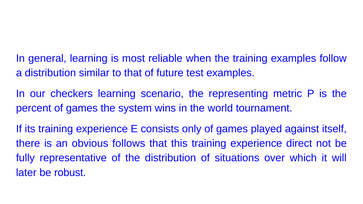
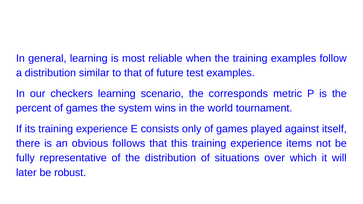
representing: representing -> corresponds
direct: direct -> items
